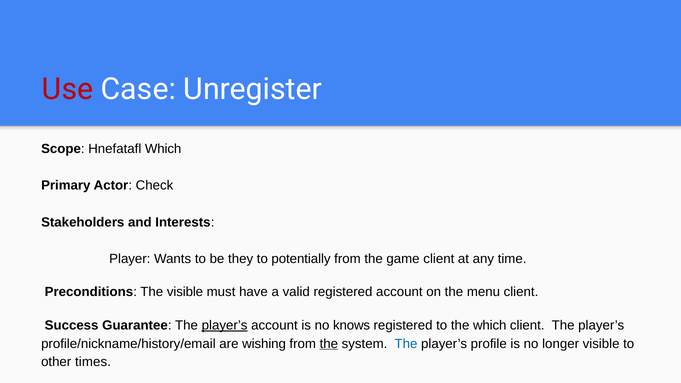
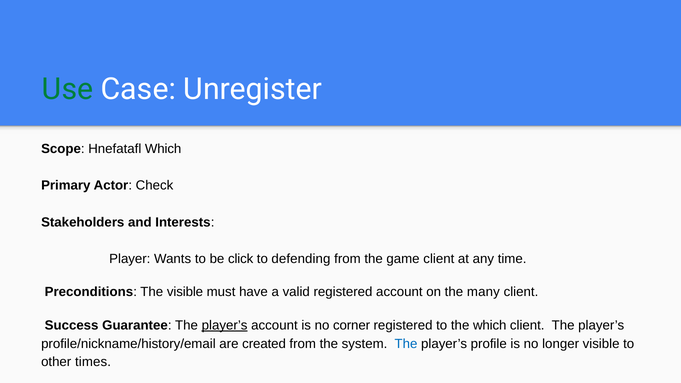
Use colour: red -> green
they: they -> click
potentially: potentially -> defending
menu: menu -> many
knows: knows -> corner
wishing: wishing -> created
the at (329, 344) underline: present -> none
